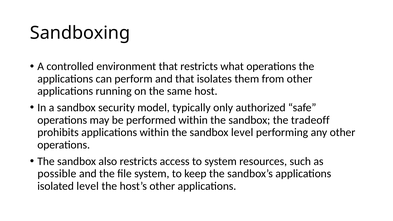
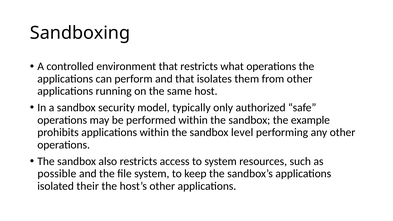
tradeoff: tradeoff -> example
isolated level: level -> their
